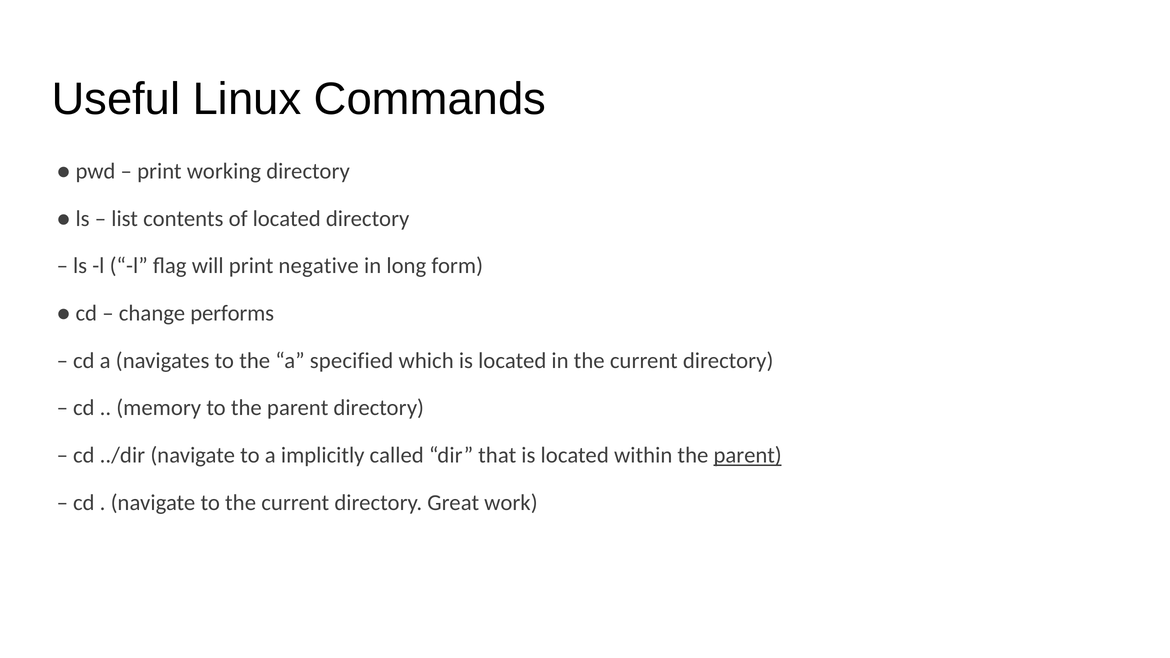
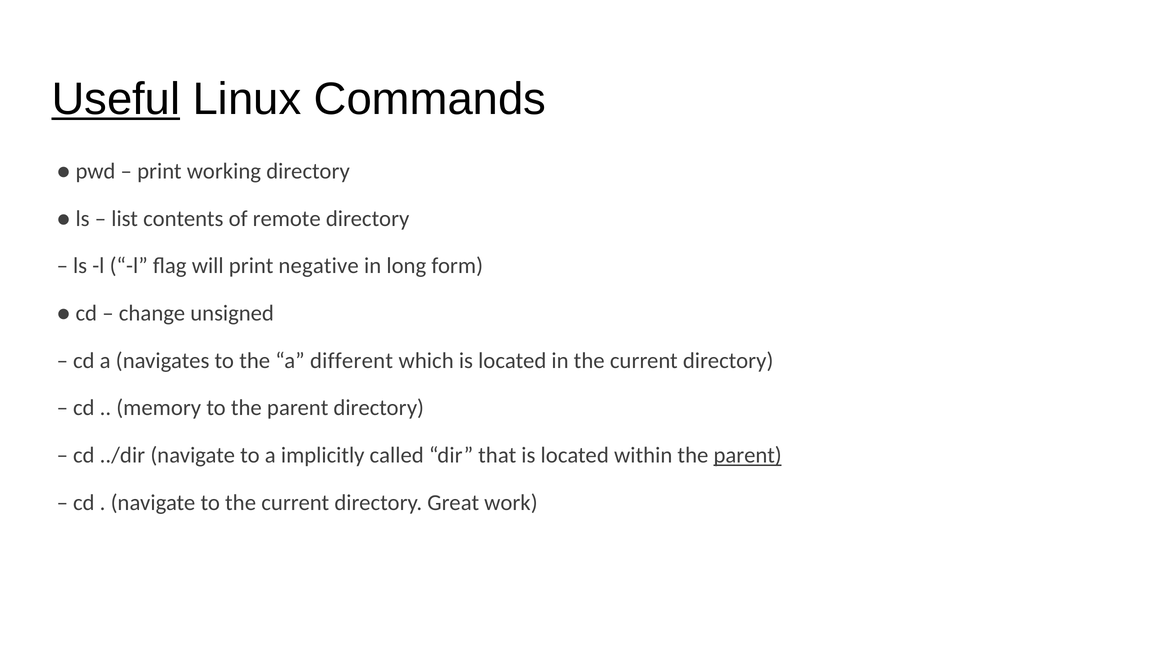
Useful underline: none -> present
of located: located -> remote
performs: performs -> unsigned
specified: specified -> different
